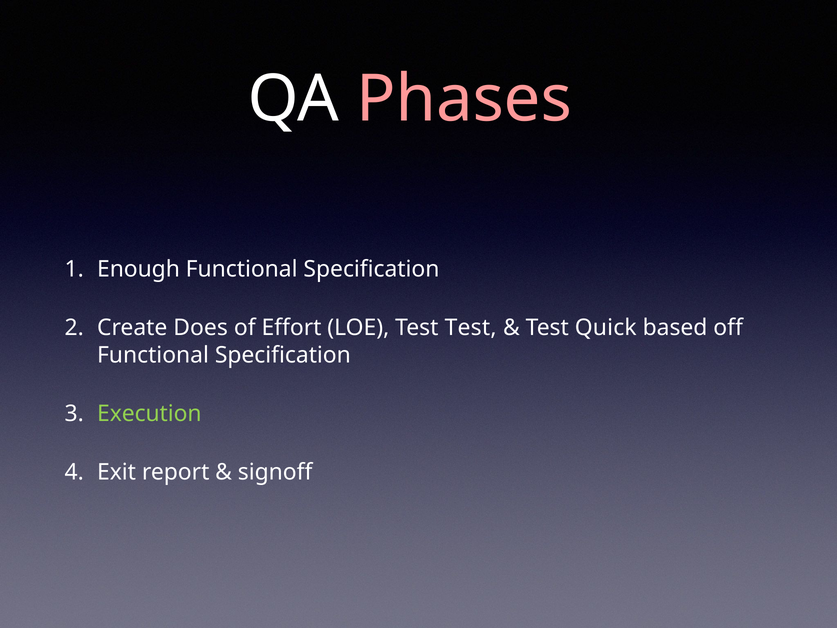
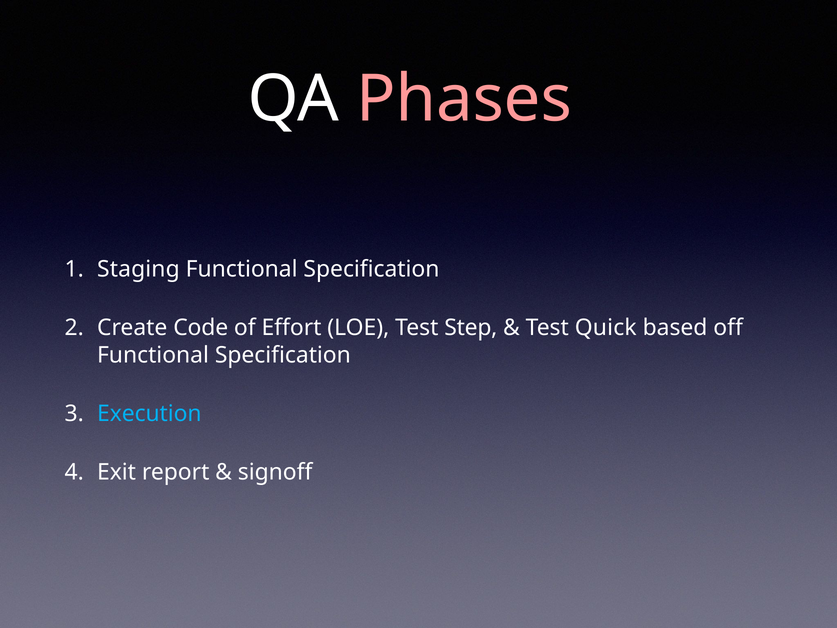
Enough: Enough -> Staging
Does: Does -> Code
Test Test: Test -> Step
Execution colour: light green -> light blue
